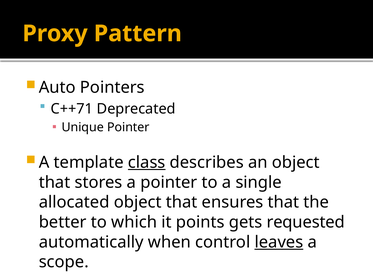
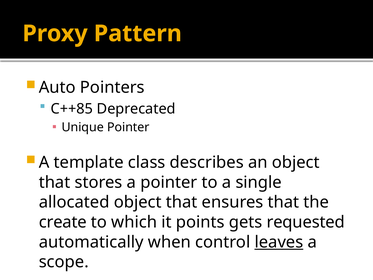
C++71: C++71 -> C++85
class underline: present -> none
better: better -> create
